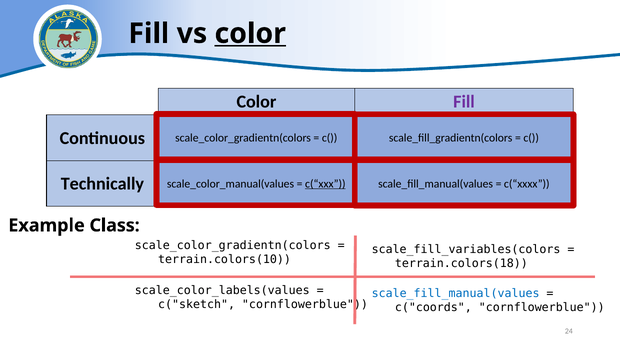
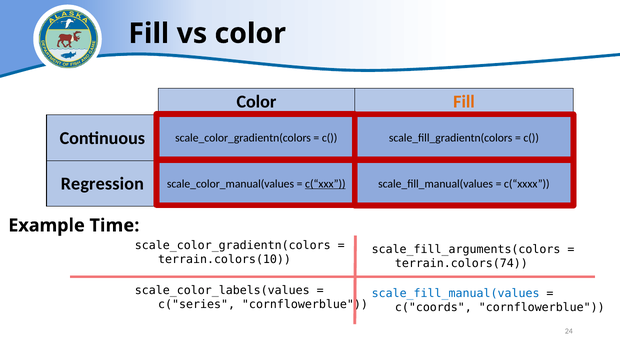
color at (250, 33) underline: present -> none
Fill at (464, 102) colour: purple -> orange
Technically: Technically -> Regression
Class: Class -> Time
scale_fill_variables(colors: scale_fill_variables(colors -> scale_fill_arguments(colors
terrain.colors(18: terrain.colors(18 -> terrain.colors(74
c("sketch: c("sketch -> c("series
